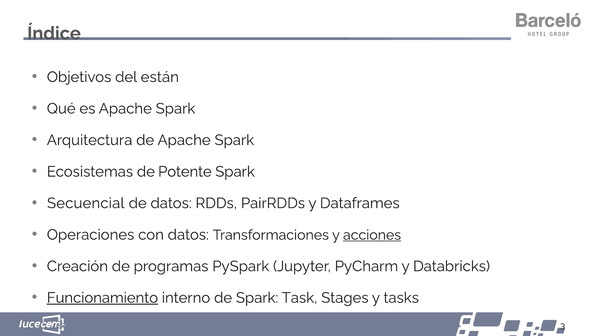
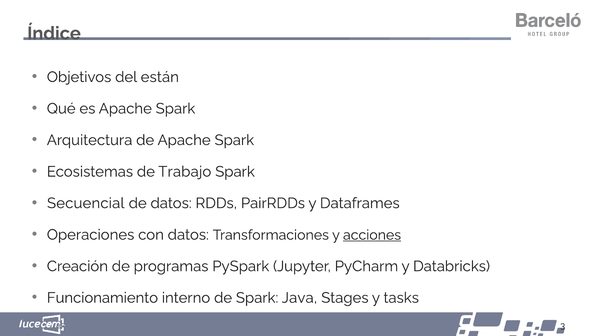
Potente: Potente -> Trabajo
Funcionamiento underline: present -> none
Task: Task -> Java
